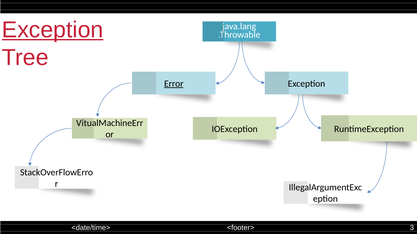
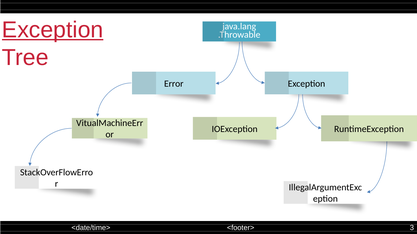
Error underline: present -> none
